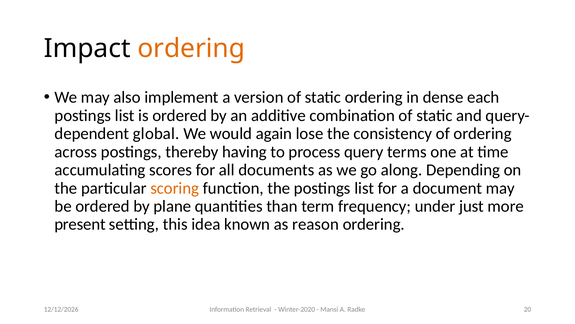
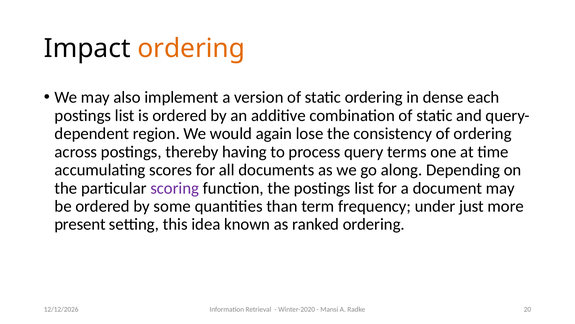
global: global -> region
scoring colour: orange -> purple
plane: plane -> some
reason: reason -> ranked
